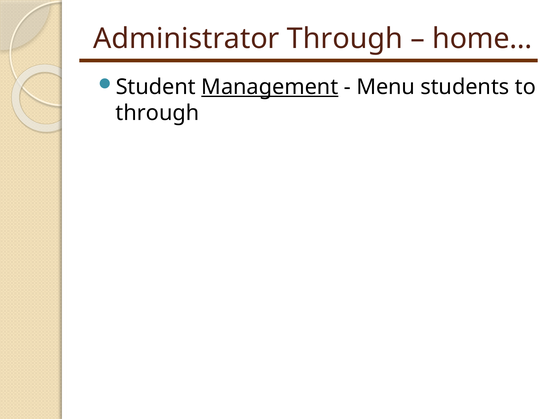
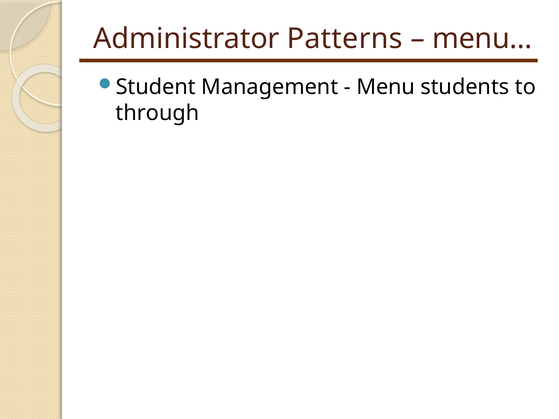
Administrator Through: Through -> Patterns
home…: home… -> menu…
Management underline: present -> none
